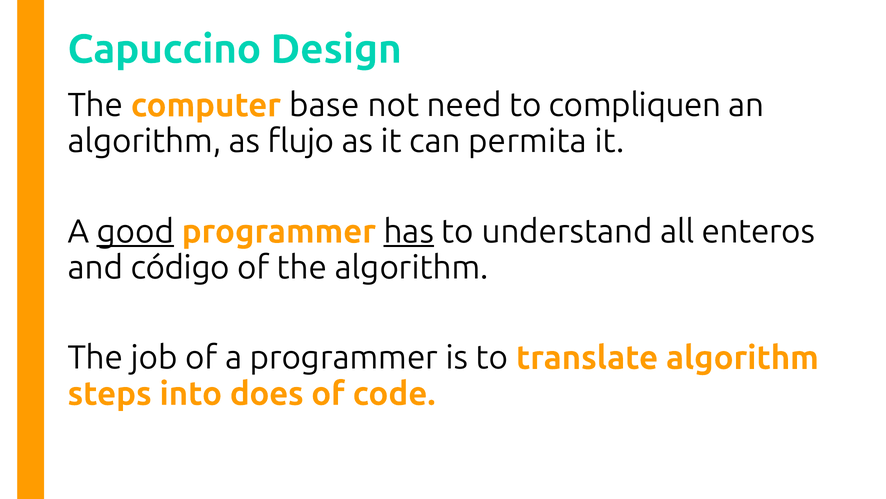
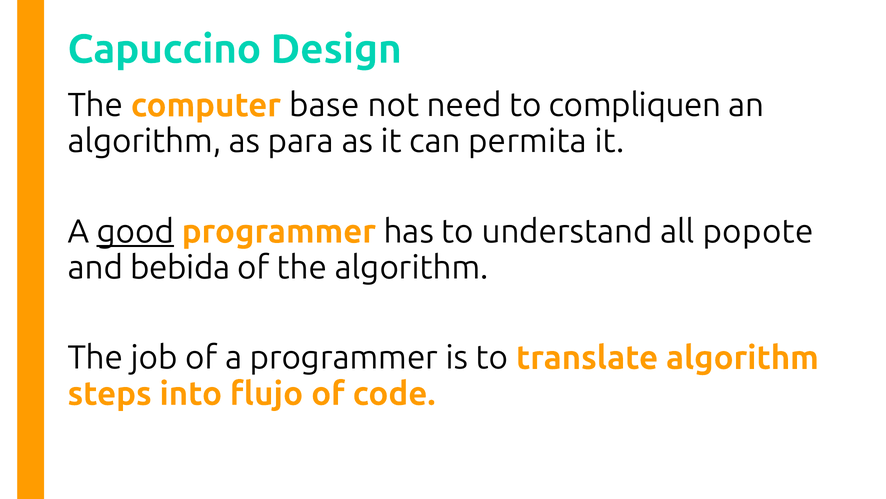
flujo: flujo -> para
has underline: present -> none
enteros: enteros -> popote
código: código -> bebida
does: does -> flujo
